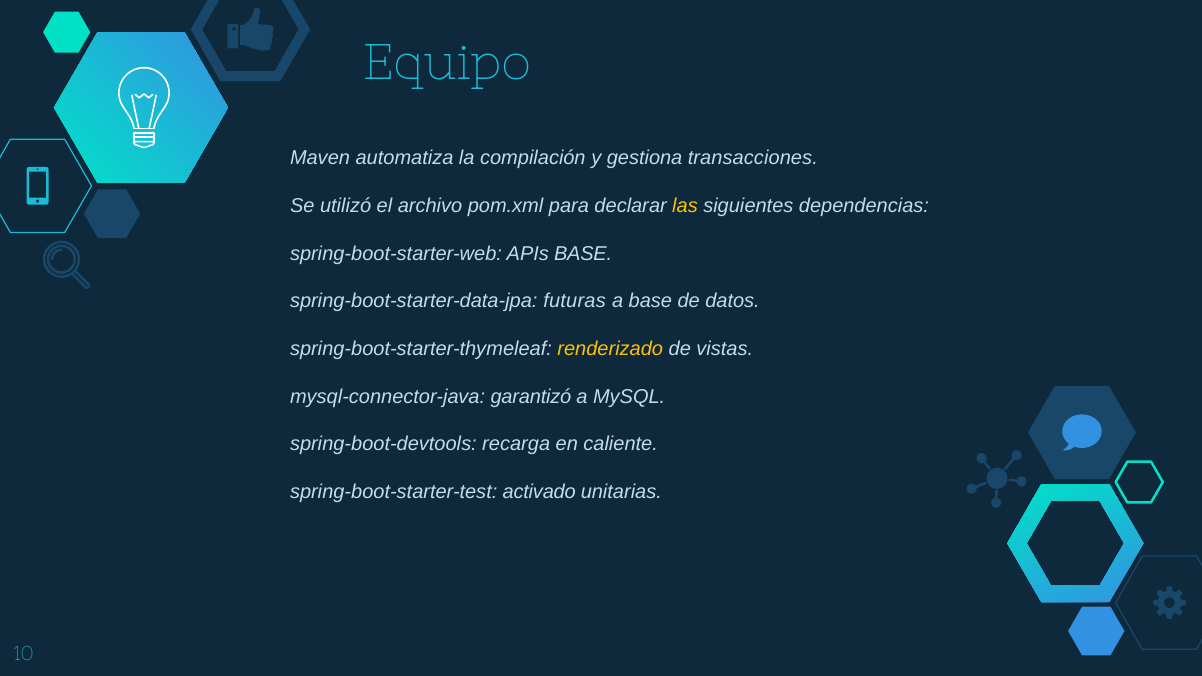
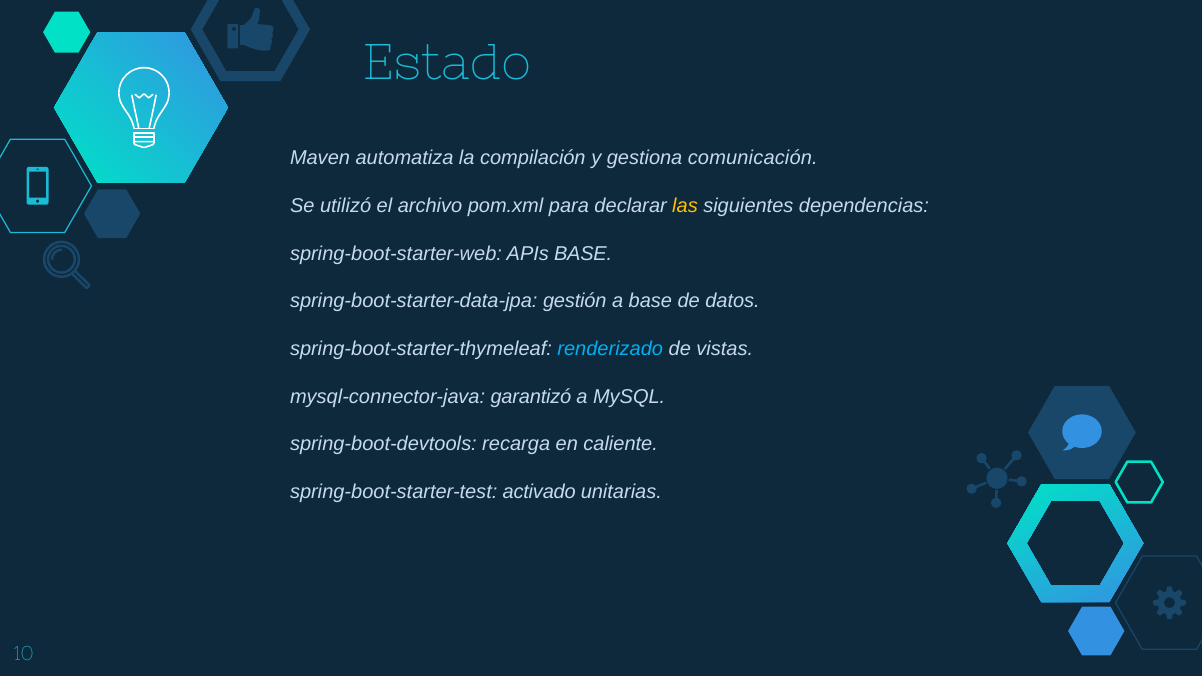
Equipo: Equipo -> Estado
transacciones: transacciones -> comunicación
futuras: futuras -> gestión
renderizado colour: yellow -> light blue
